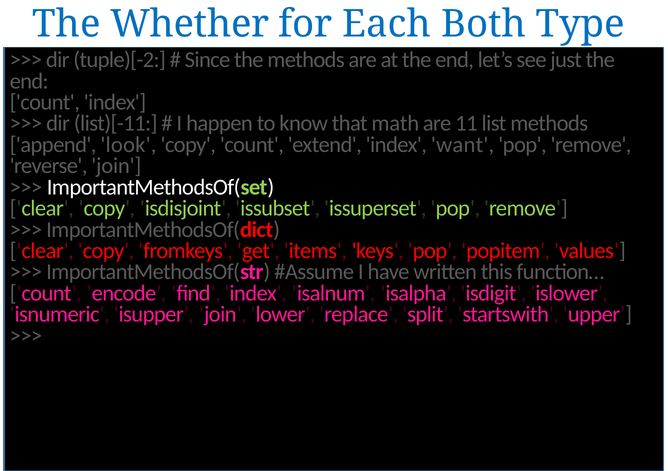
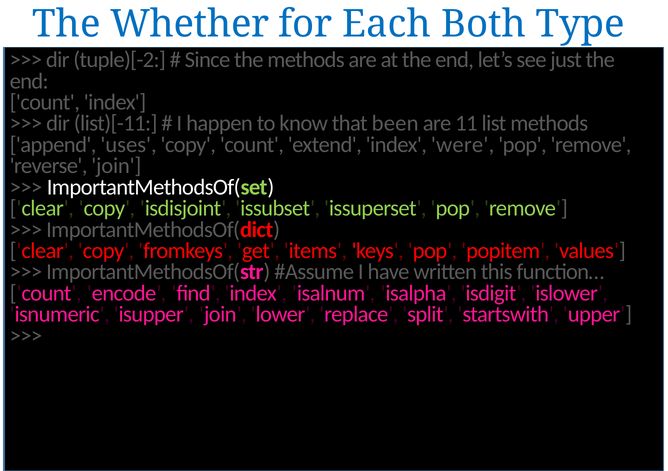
math: math -> been
look: look -> uses
want: want -> were
